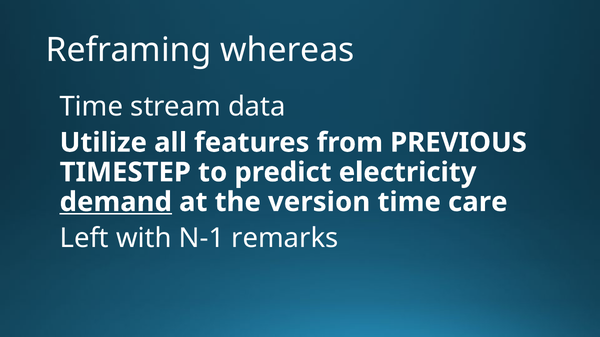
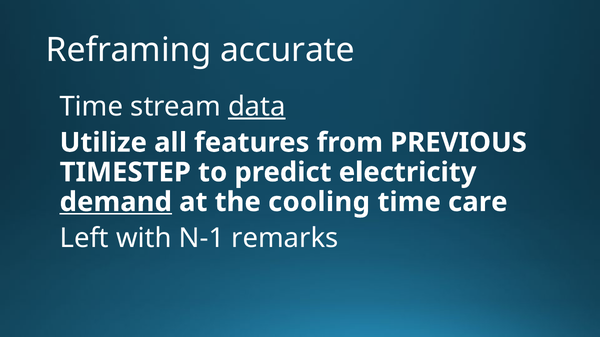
whereas: whereas -> accurate
data underline: none -> present
version: version -> cooling
